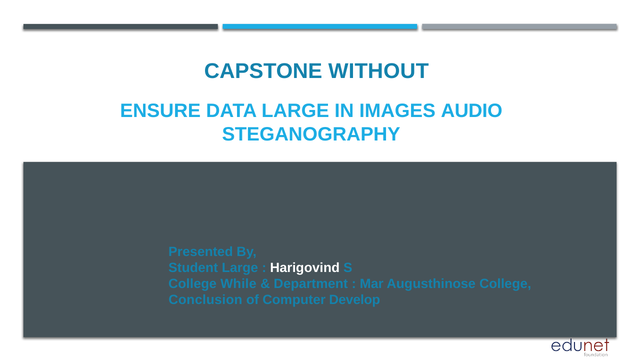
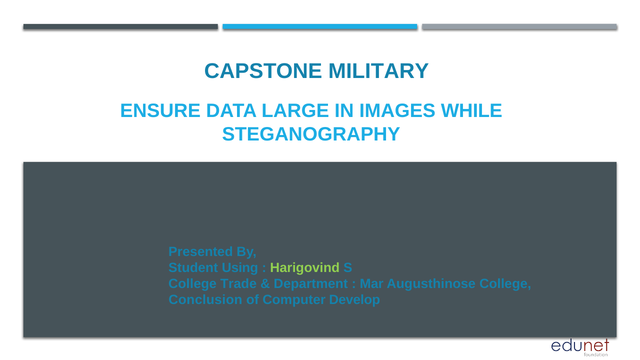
WITHOUT: WITHOUT -> MILITARY
AUDIO: AUDIO -> WHILE
Student Large: Large -> Using
Harigovind colour: white -> light green
While: While -> Trade
